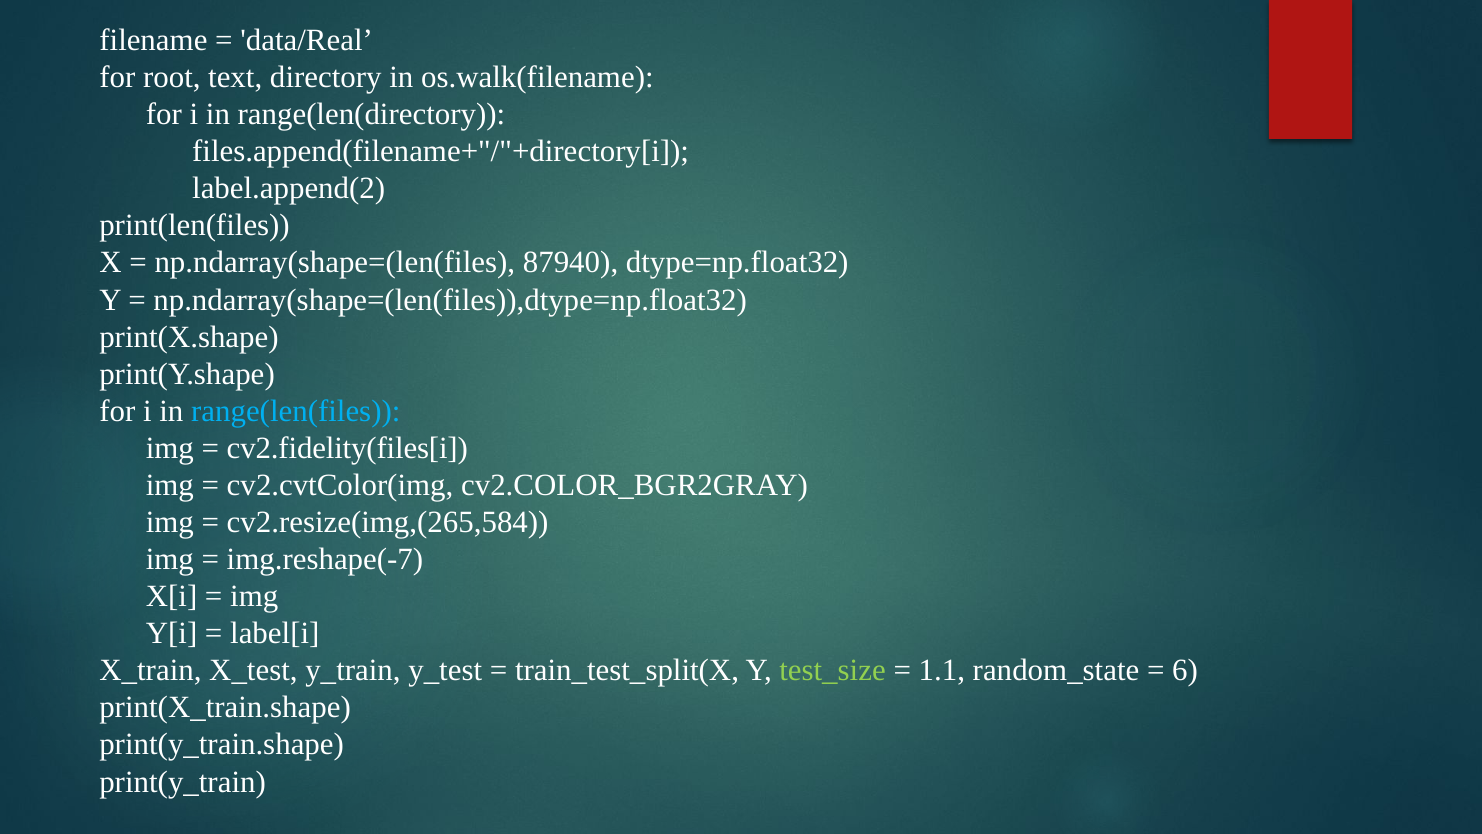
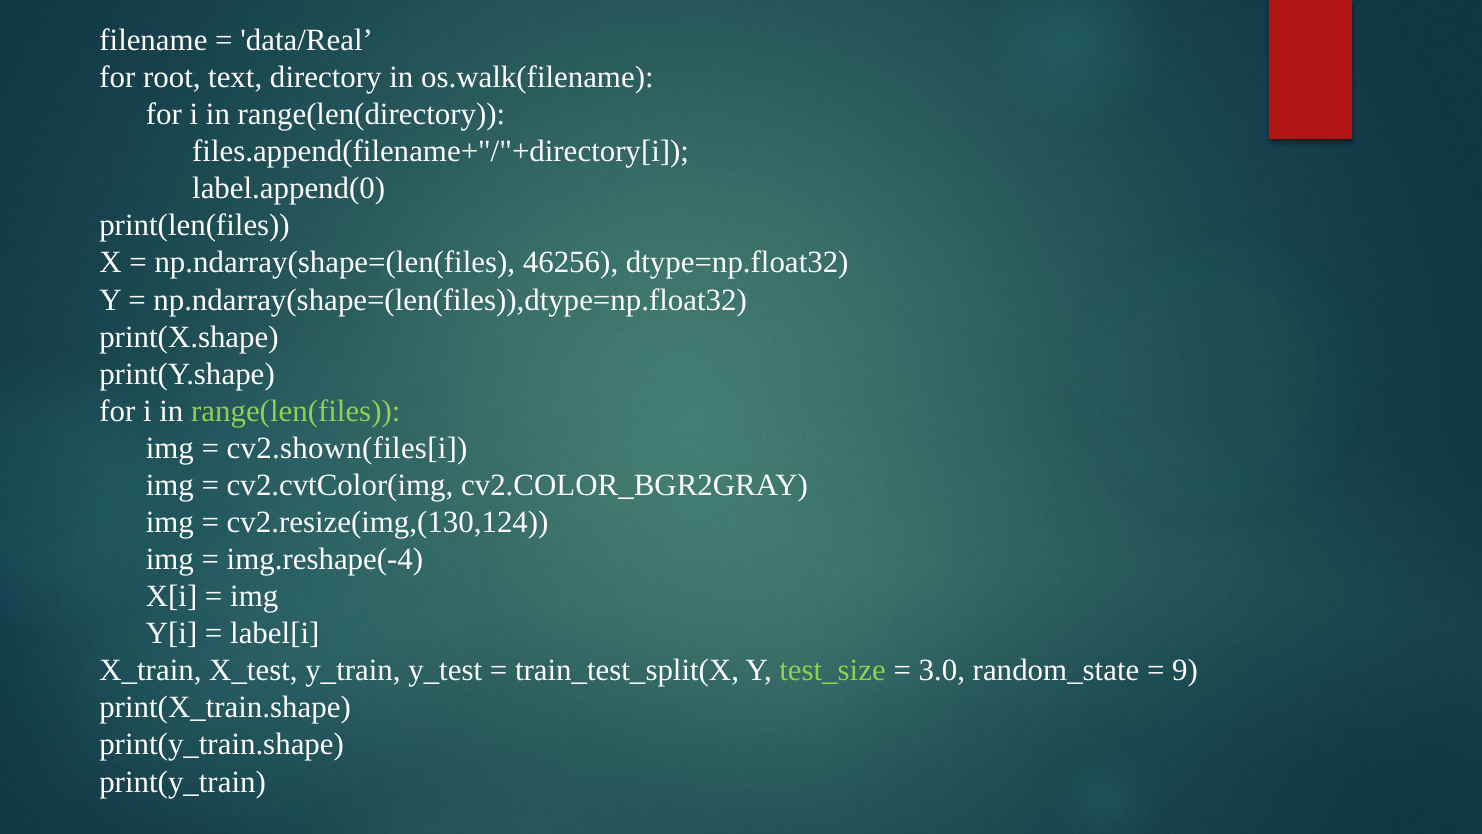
label.append(2: label.append(2 -> label.append(0
87940: 87940 -> 46256
range(len(files colour: light blue -> light green
cv2.fidelity(files[i: cv2.fidelity(files[i -> cv2.shown(files[i
cv2.resize(img,(265,584: cv2.resize(img,(265,584 -> cv2.resize(img,(130,124
img.reshape(-7: img.reshape(-7 -> img.reshape(-4
1.1: 1.1 -> 3.0
6: 6 -> 9
